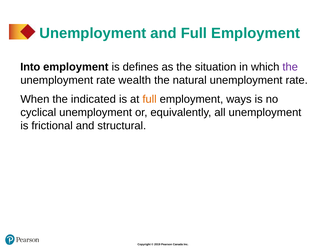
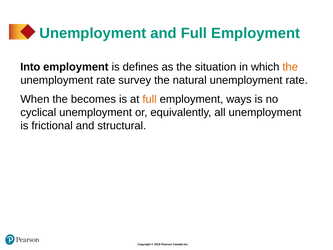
the at (290, 67) colour: purple -> orange
wealth: wealth -> survey
indicated: indicated -> becomes
